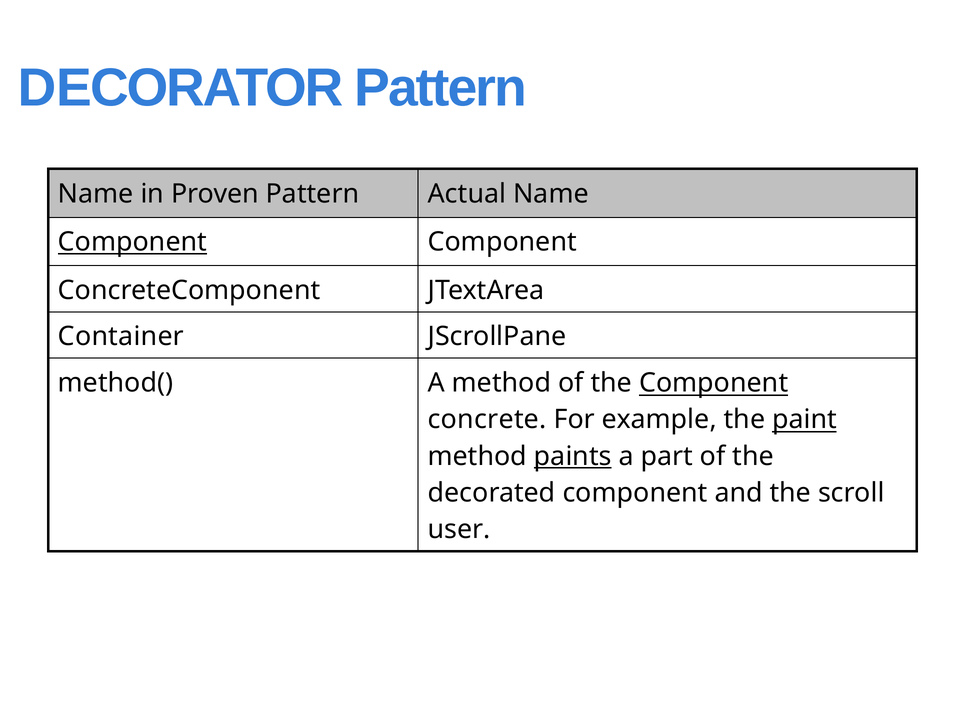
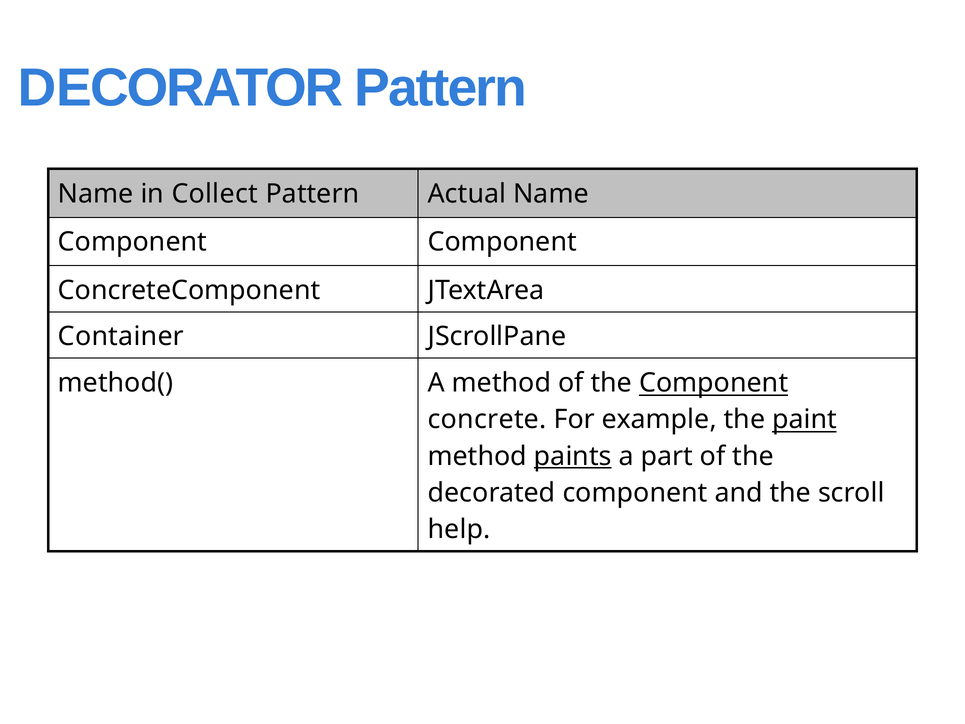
Proven: Proven -> Collect
Component at (132, 242) underline: present -> none
user: user -> help
